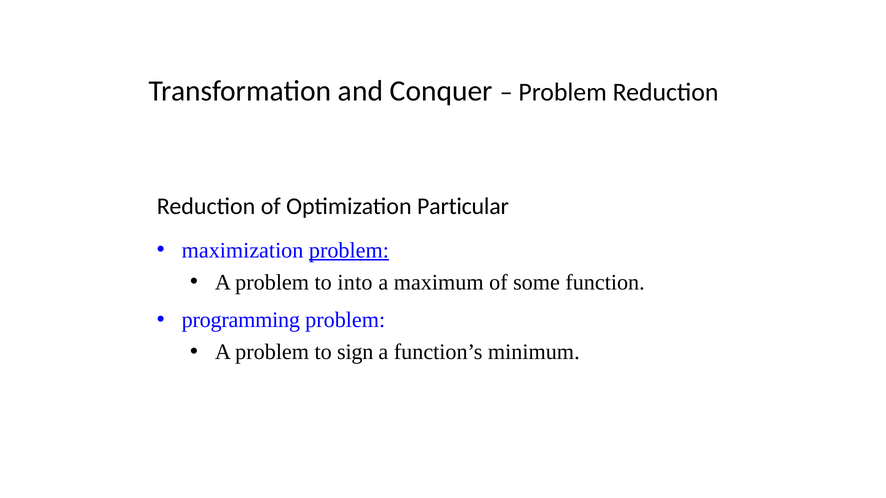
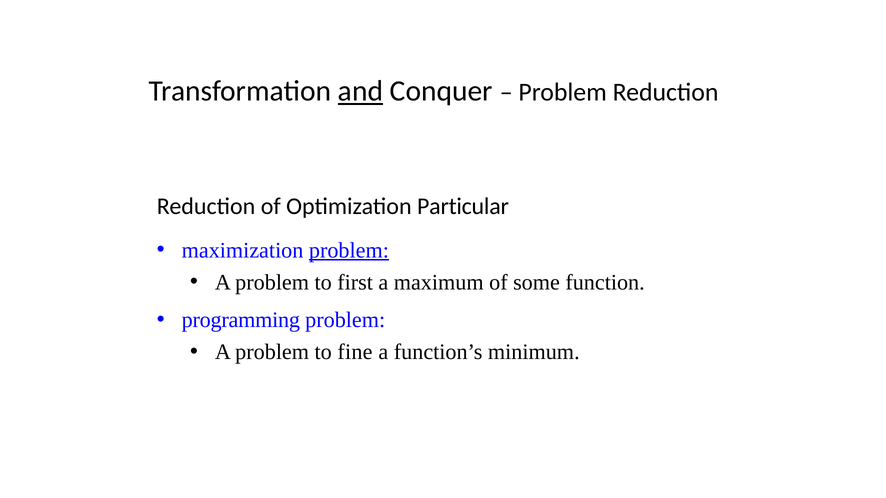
and underline: none -> present
into: into -> first
sign: sign -> fine
